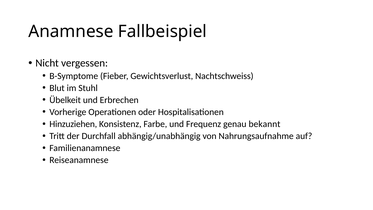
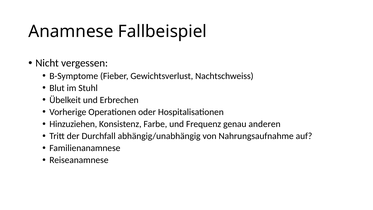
bekannt: bekannt -> anderen
